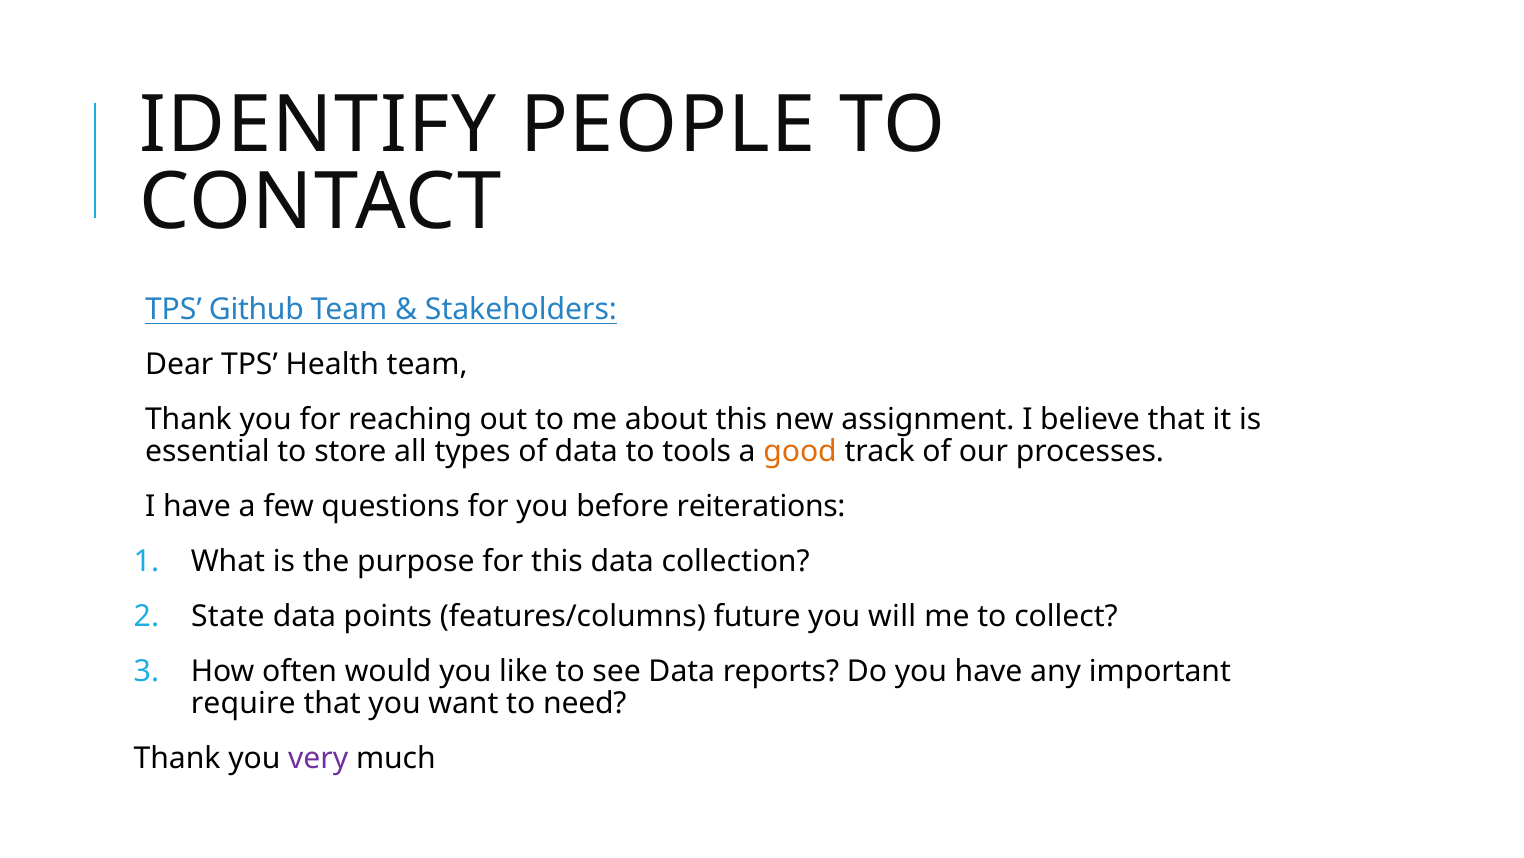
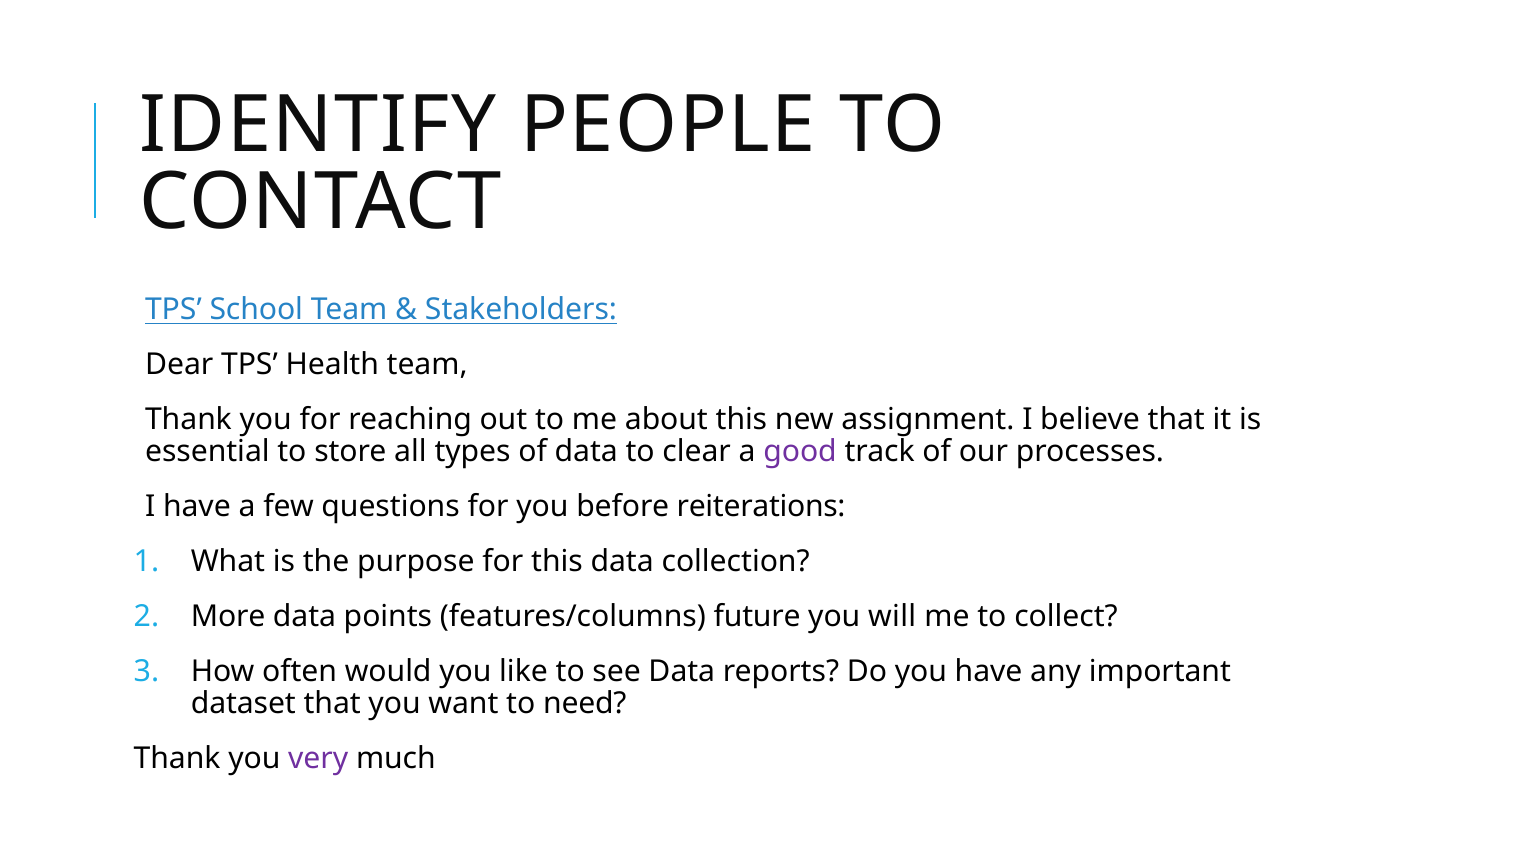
Github: Github -> School
tools: tools -> clear
good colour: orange -> purple
State: State -> More
require: require -> dataset
